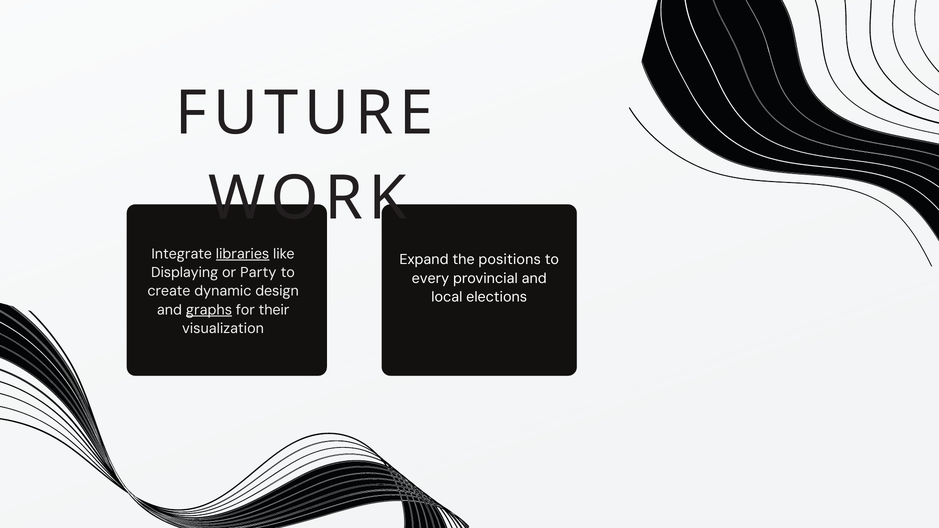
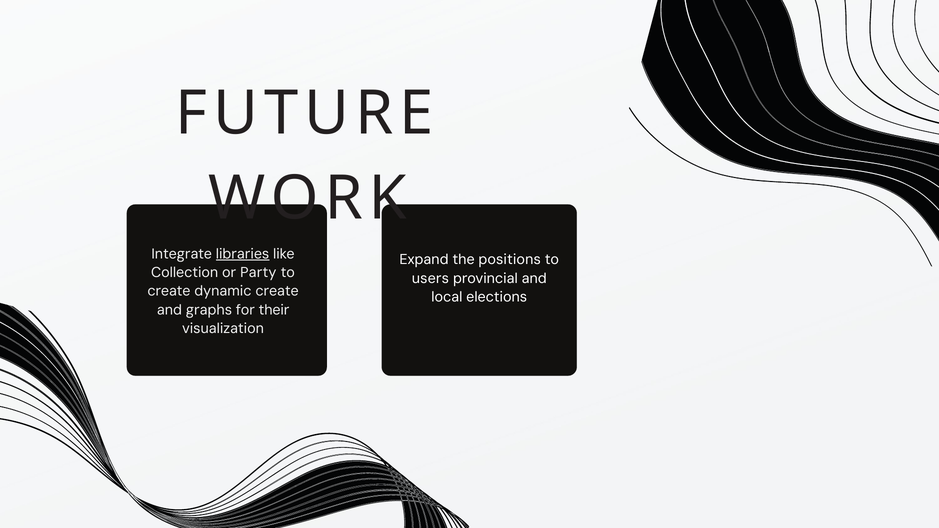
Displaying: Displaying -> Collection
every: every -> users
dynamic design: design -> create
graphs underline: present -> none
